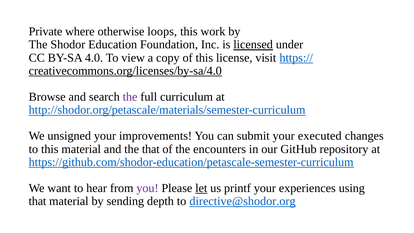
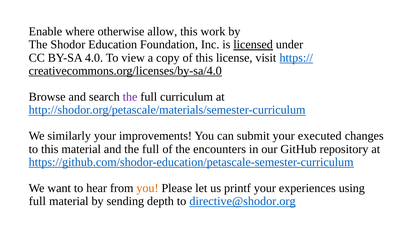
Private: Private -> Enable
loops: loops -> allow
unsigned: unsigned -> similarly
and the that: that -> full
you at (147, 188) colour: purple -> orange
let underline: present -> none
that at (37, 201): that -> full
